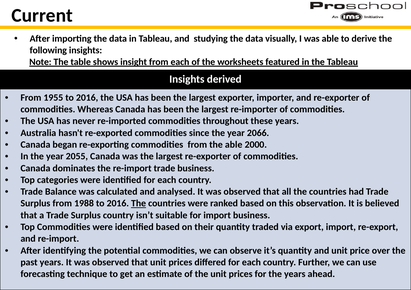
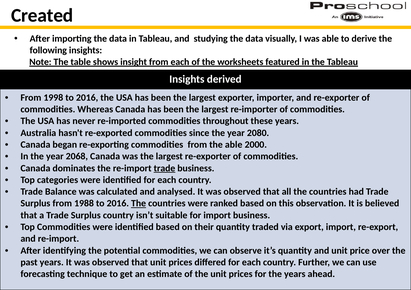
Current: Current -> Created
1955: 1955 -> 1998
2066: 2066 -> 2080
2055: 2055 -> 2068
trade at (164, 168) underline: none -> present
